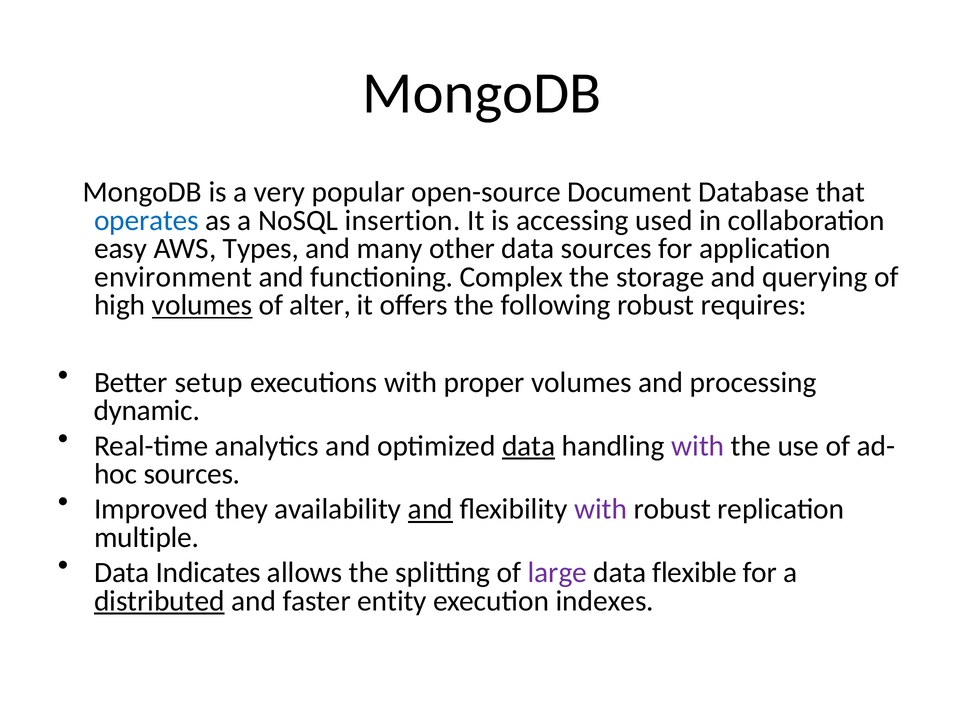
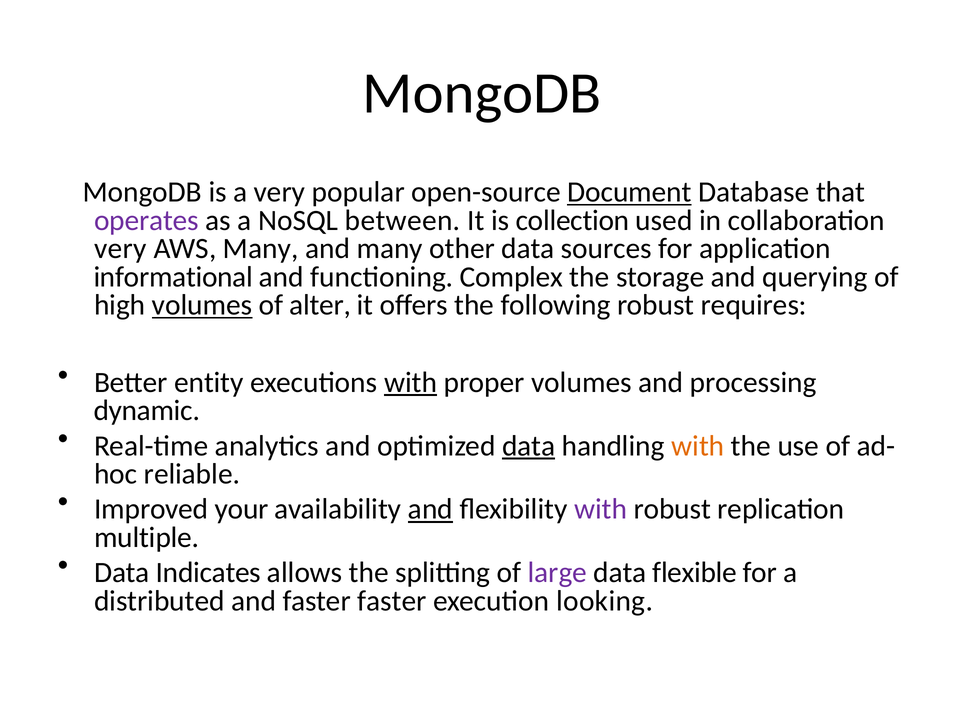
Document underline: none -> present
operates colour: blue -> purple
insertion: insertion -> between
accessing: accessing -> collection
easy at (121, 249): easy -> very
AWS Types: Types -> Many
environment: environment -> informational
setup: setup -> entity
with at (411, 382) underline: none -> present
with at (698, 446) colour: purple -> orange
sources at (192, 474): sources -> reliable
they: they -> your
distributed underline: present -> none
faster entity: entity -> faster
indexes: indexes -> looking
